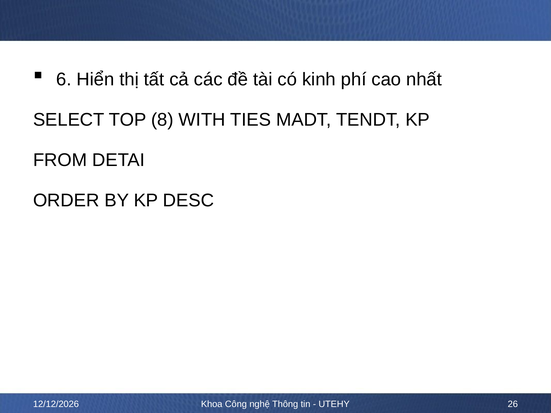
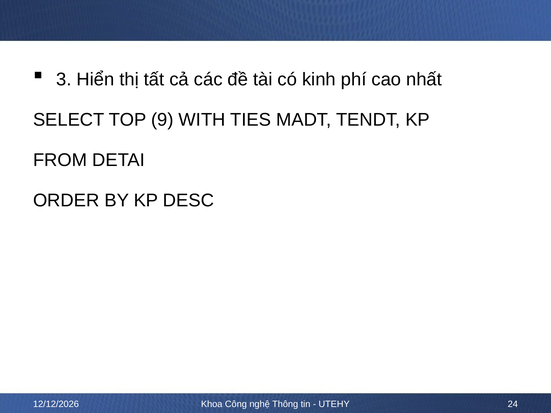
6: 6 -> 3
8: 8 -> 9
26: 26 -> 24
